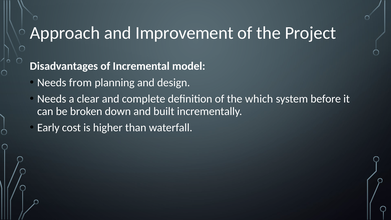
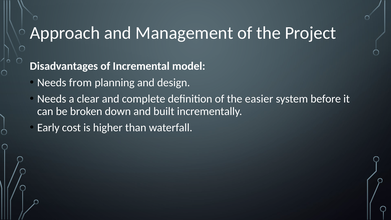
Improvement: Improvement -> Management
which: which -> easier
